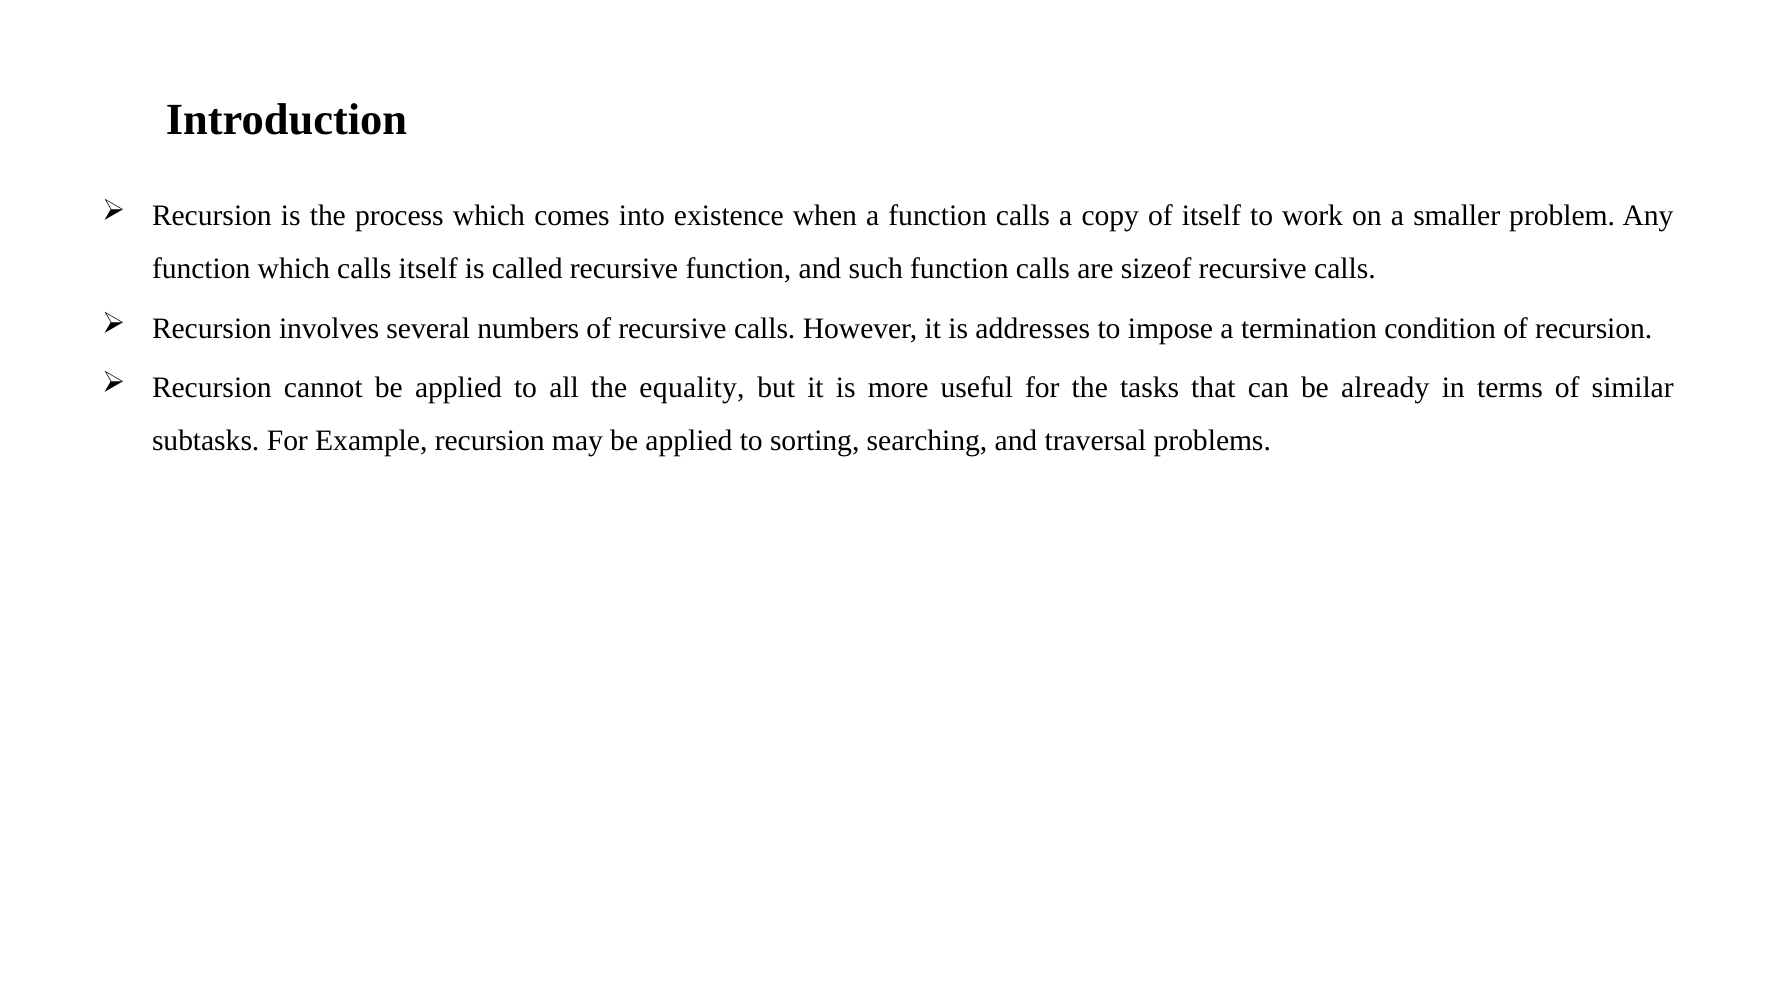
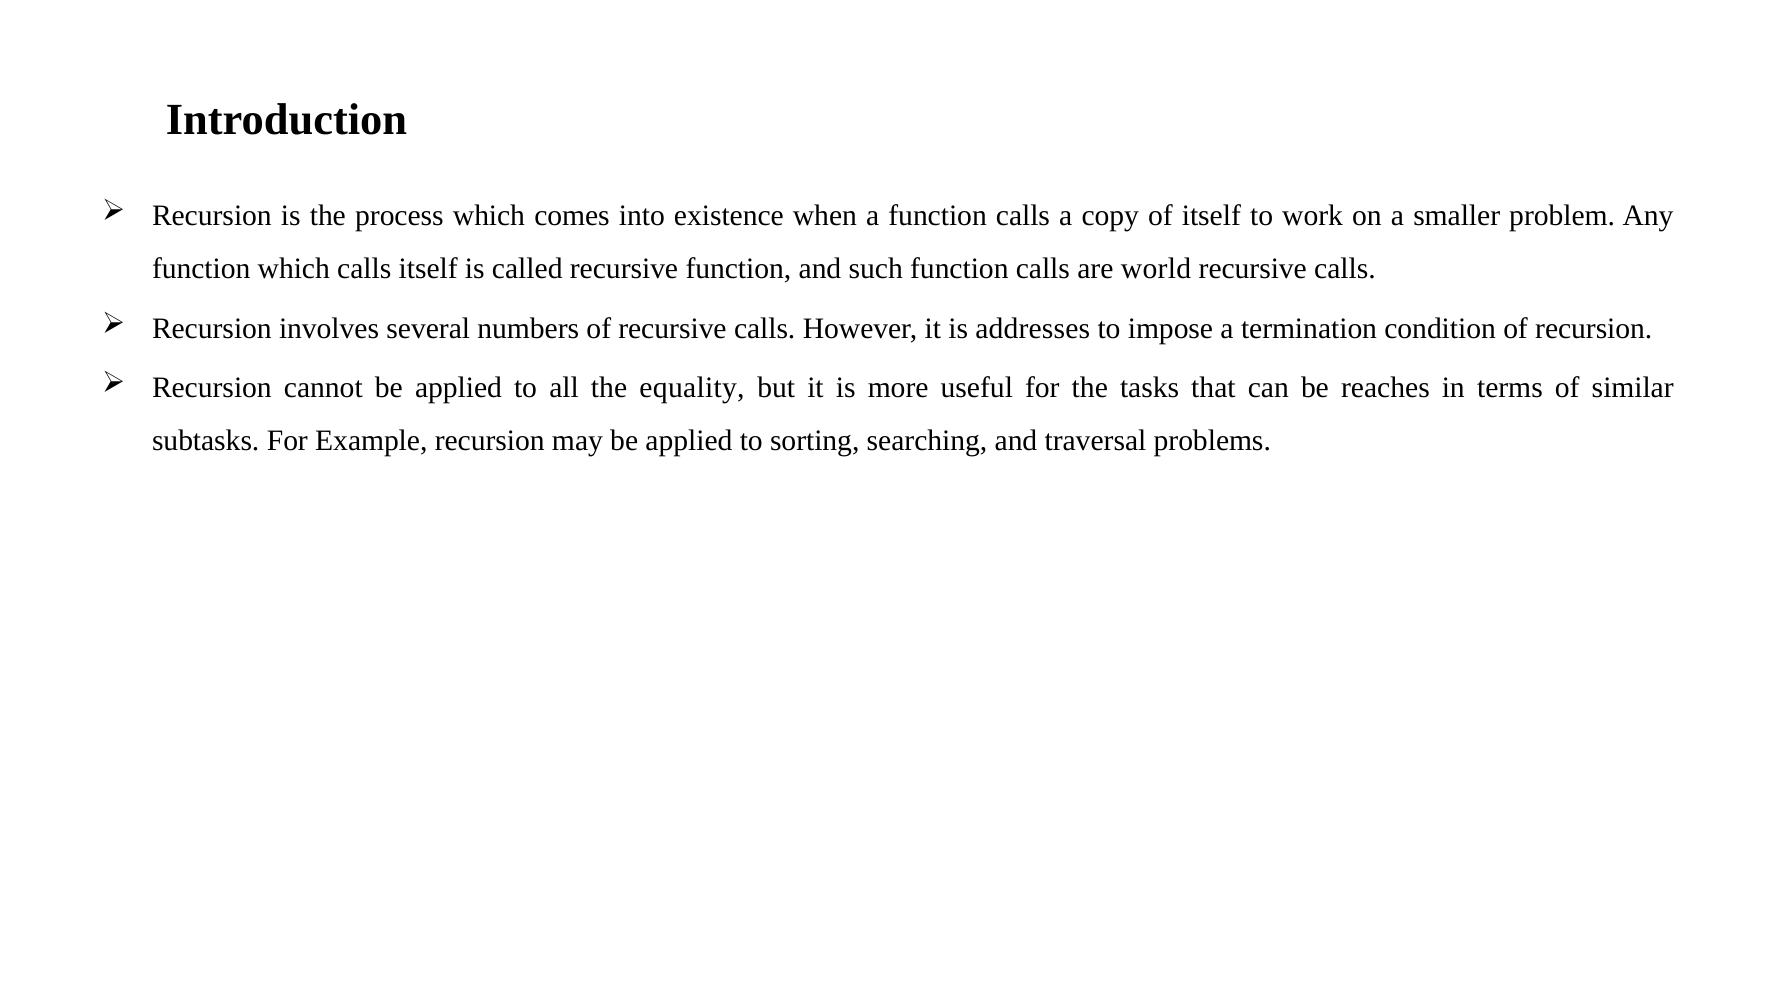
sizeof: sizeof -> world
already: already -> reaches
